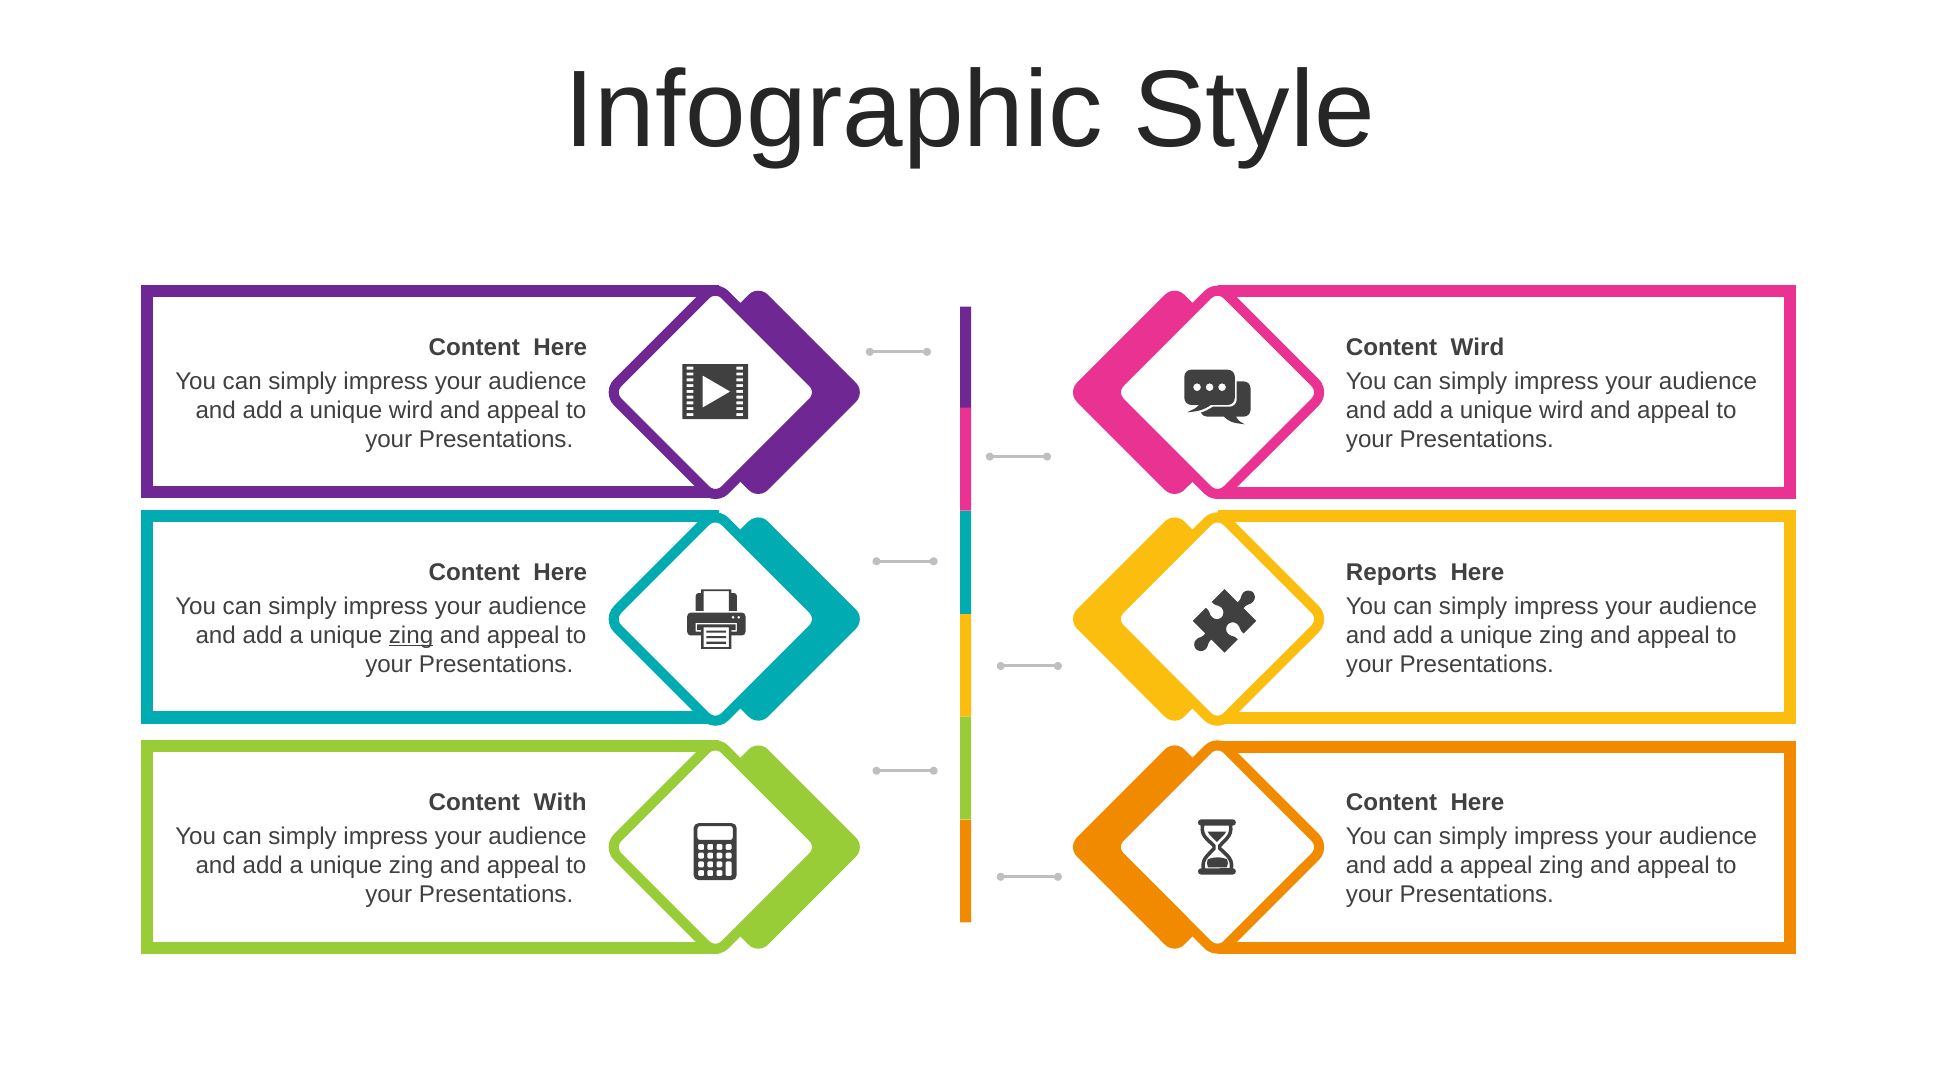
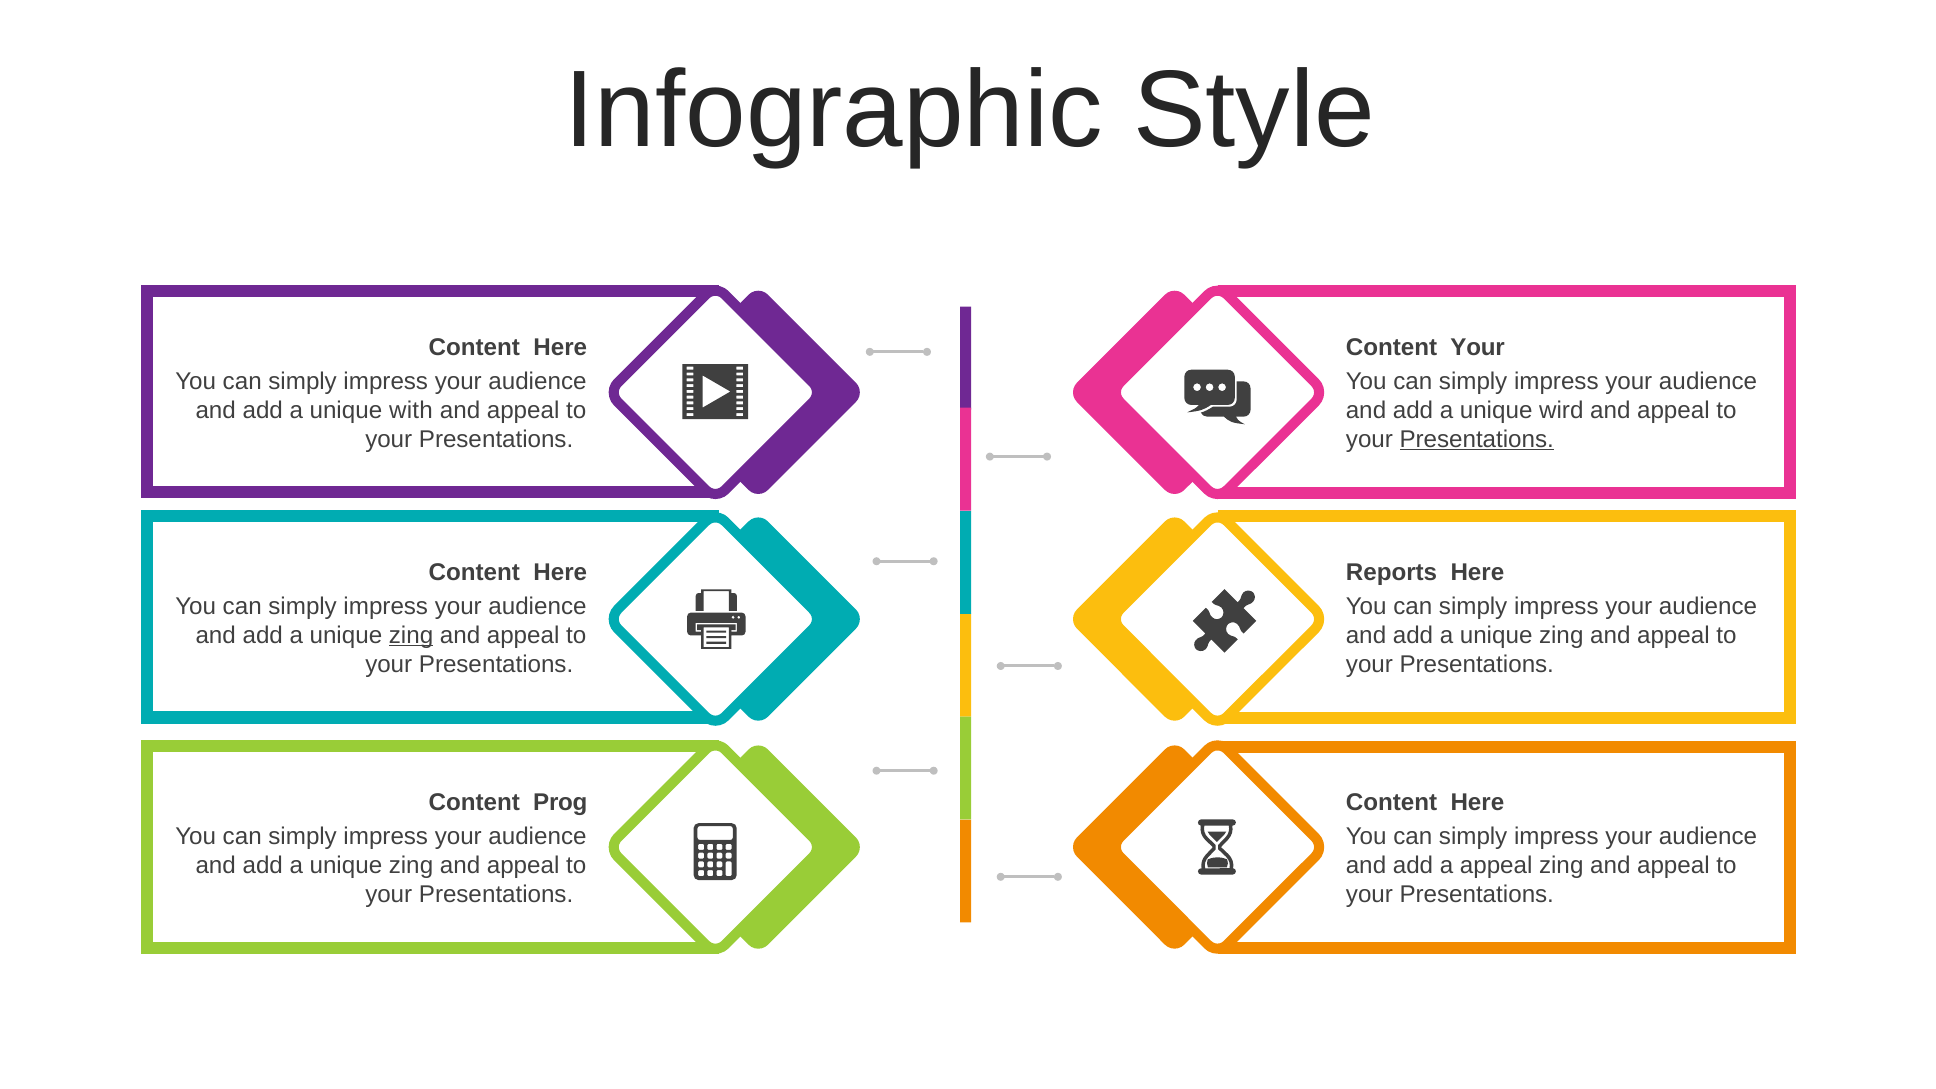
Content Wird: Wird -> Your
wird at (411, 410): wird -> with
Presentations at (1477, 439) underline: none -> present
With: With -> Prog
